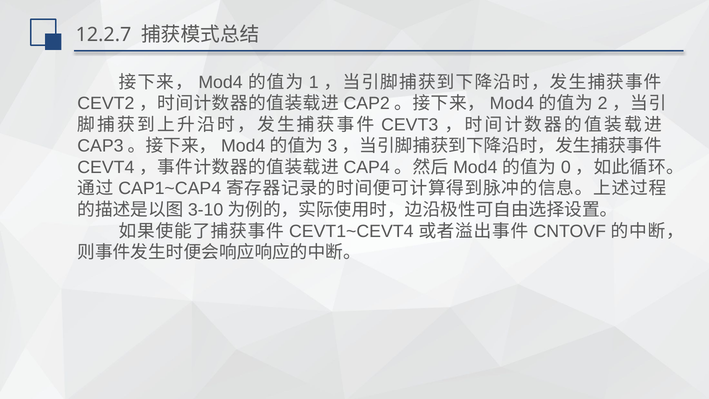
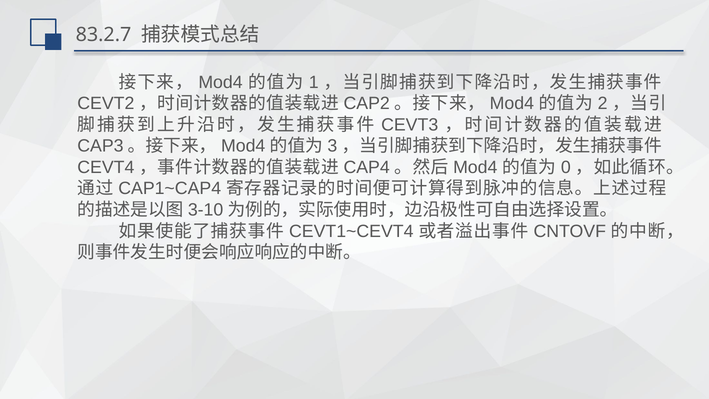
12.2.7: 12.2.7 -> 83.2.7
